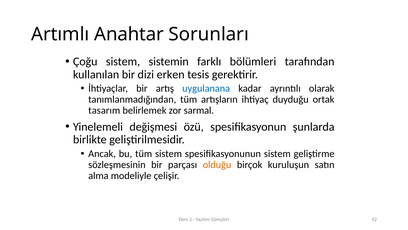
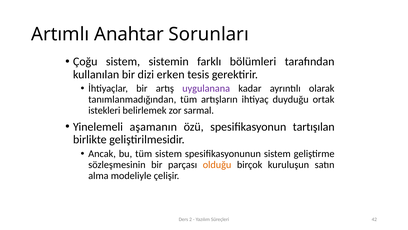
uygulanana colour: blue -> purple
tasarım: tasarım -> istekleri
değişmesi: değişmesi -> aşamanın
şunlarda: şunlarda -> tartışılan
